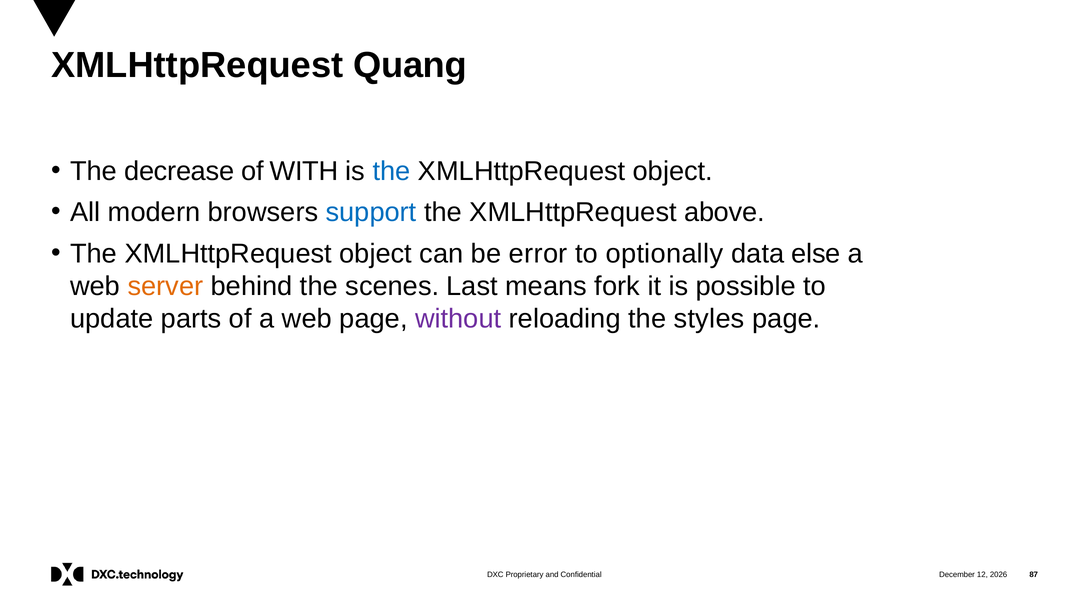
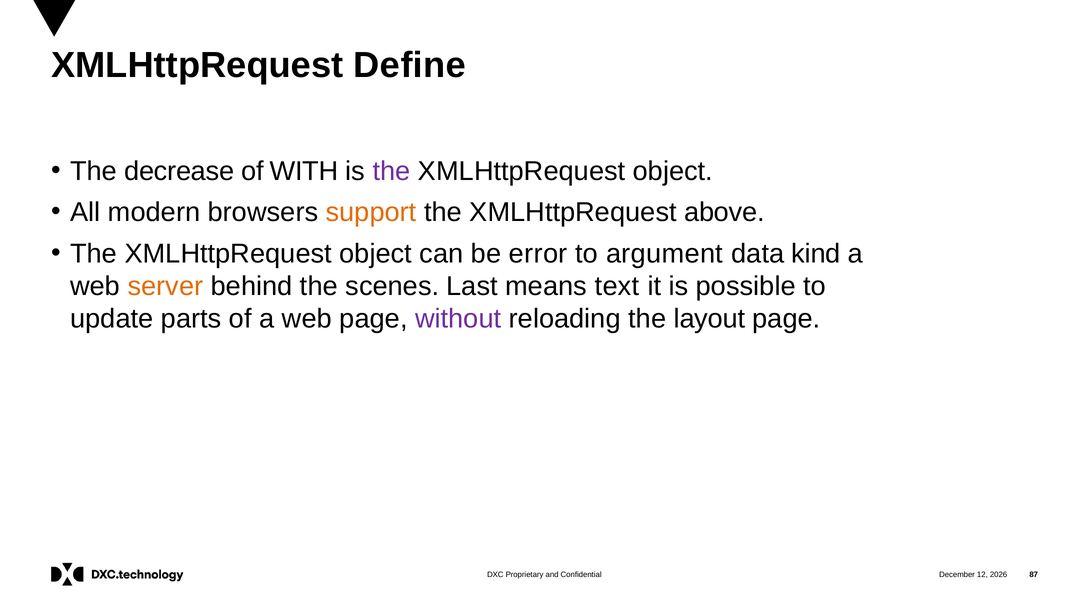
Quang: Quang -> Define
the at (392, 171) colour: blue -> purple
support colour: blue -> orange
optionally: optionally -> argument
else: else -> kind
fork: fork -> text
styles: styles -> layout
